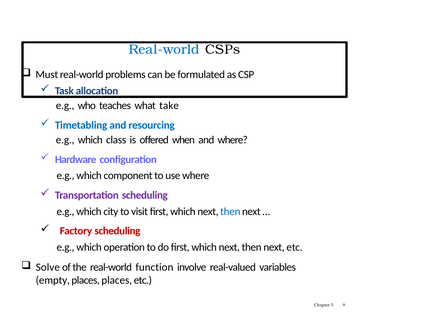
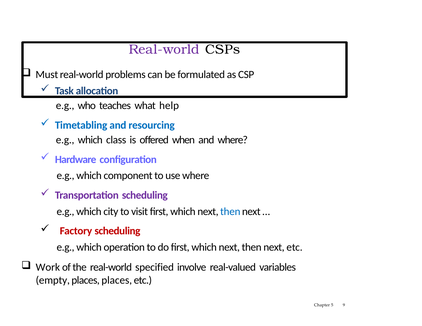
Real-world at (164, 49) colour: blue -> purple
take: take -> help
Solve: Solve -> Work
function: function -> specified
